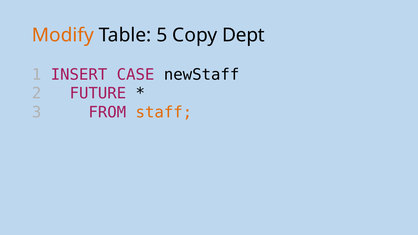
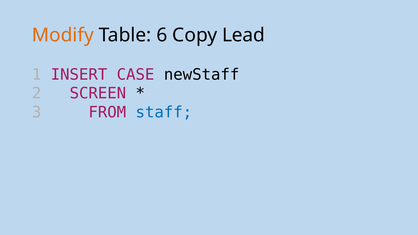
5: 5 -> 6
Dept: Dept -> Lead
FUTURE: FUTURE -> SCREEN
staff colour: orange -> blue
